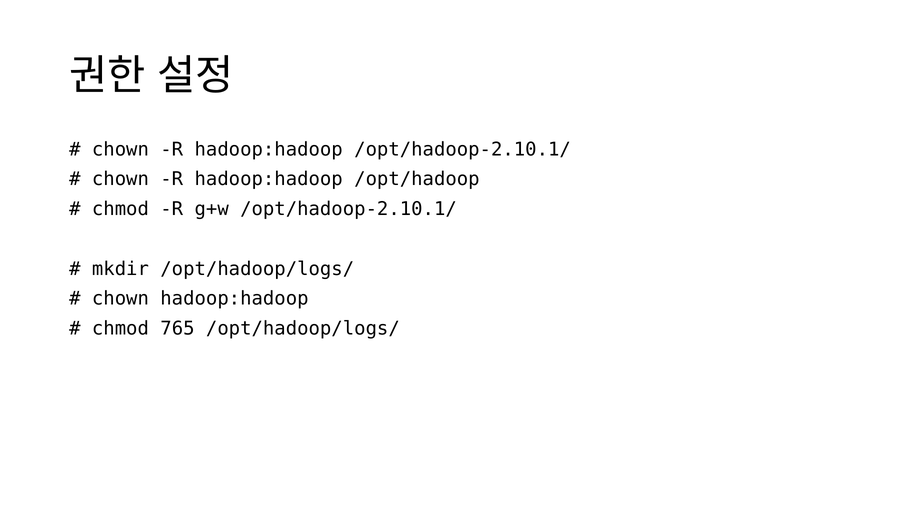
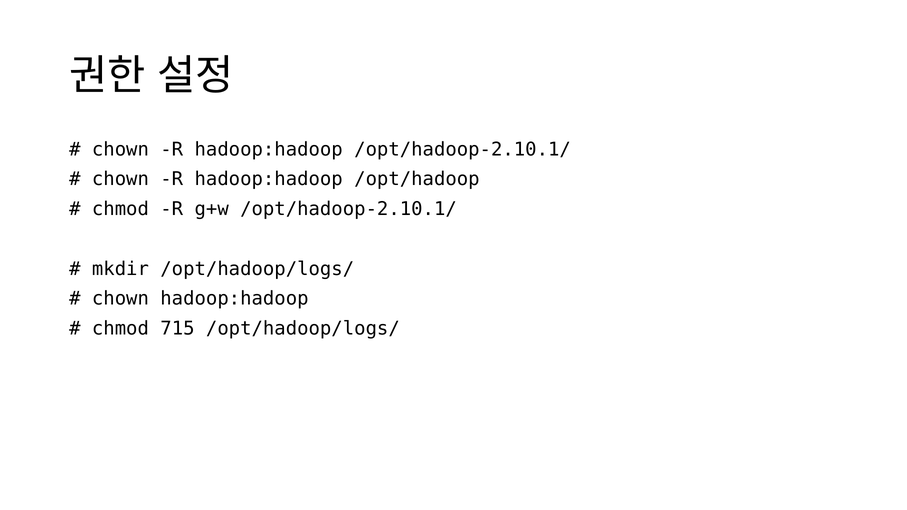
765: 765 -> 715
